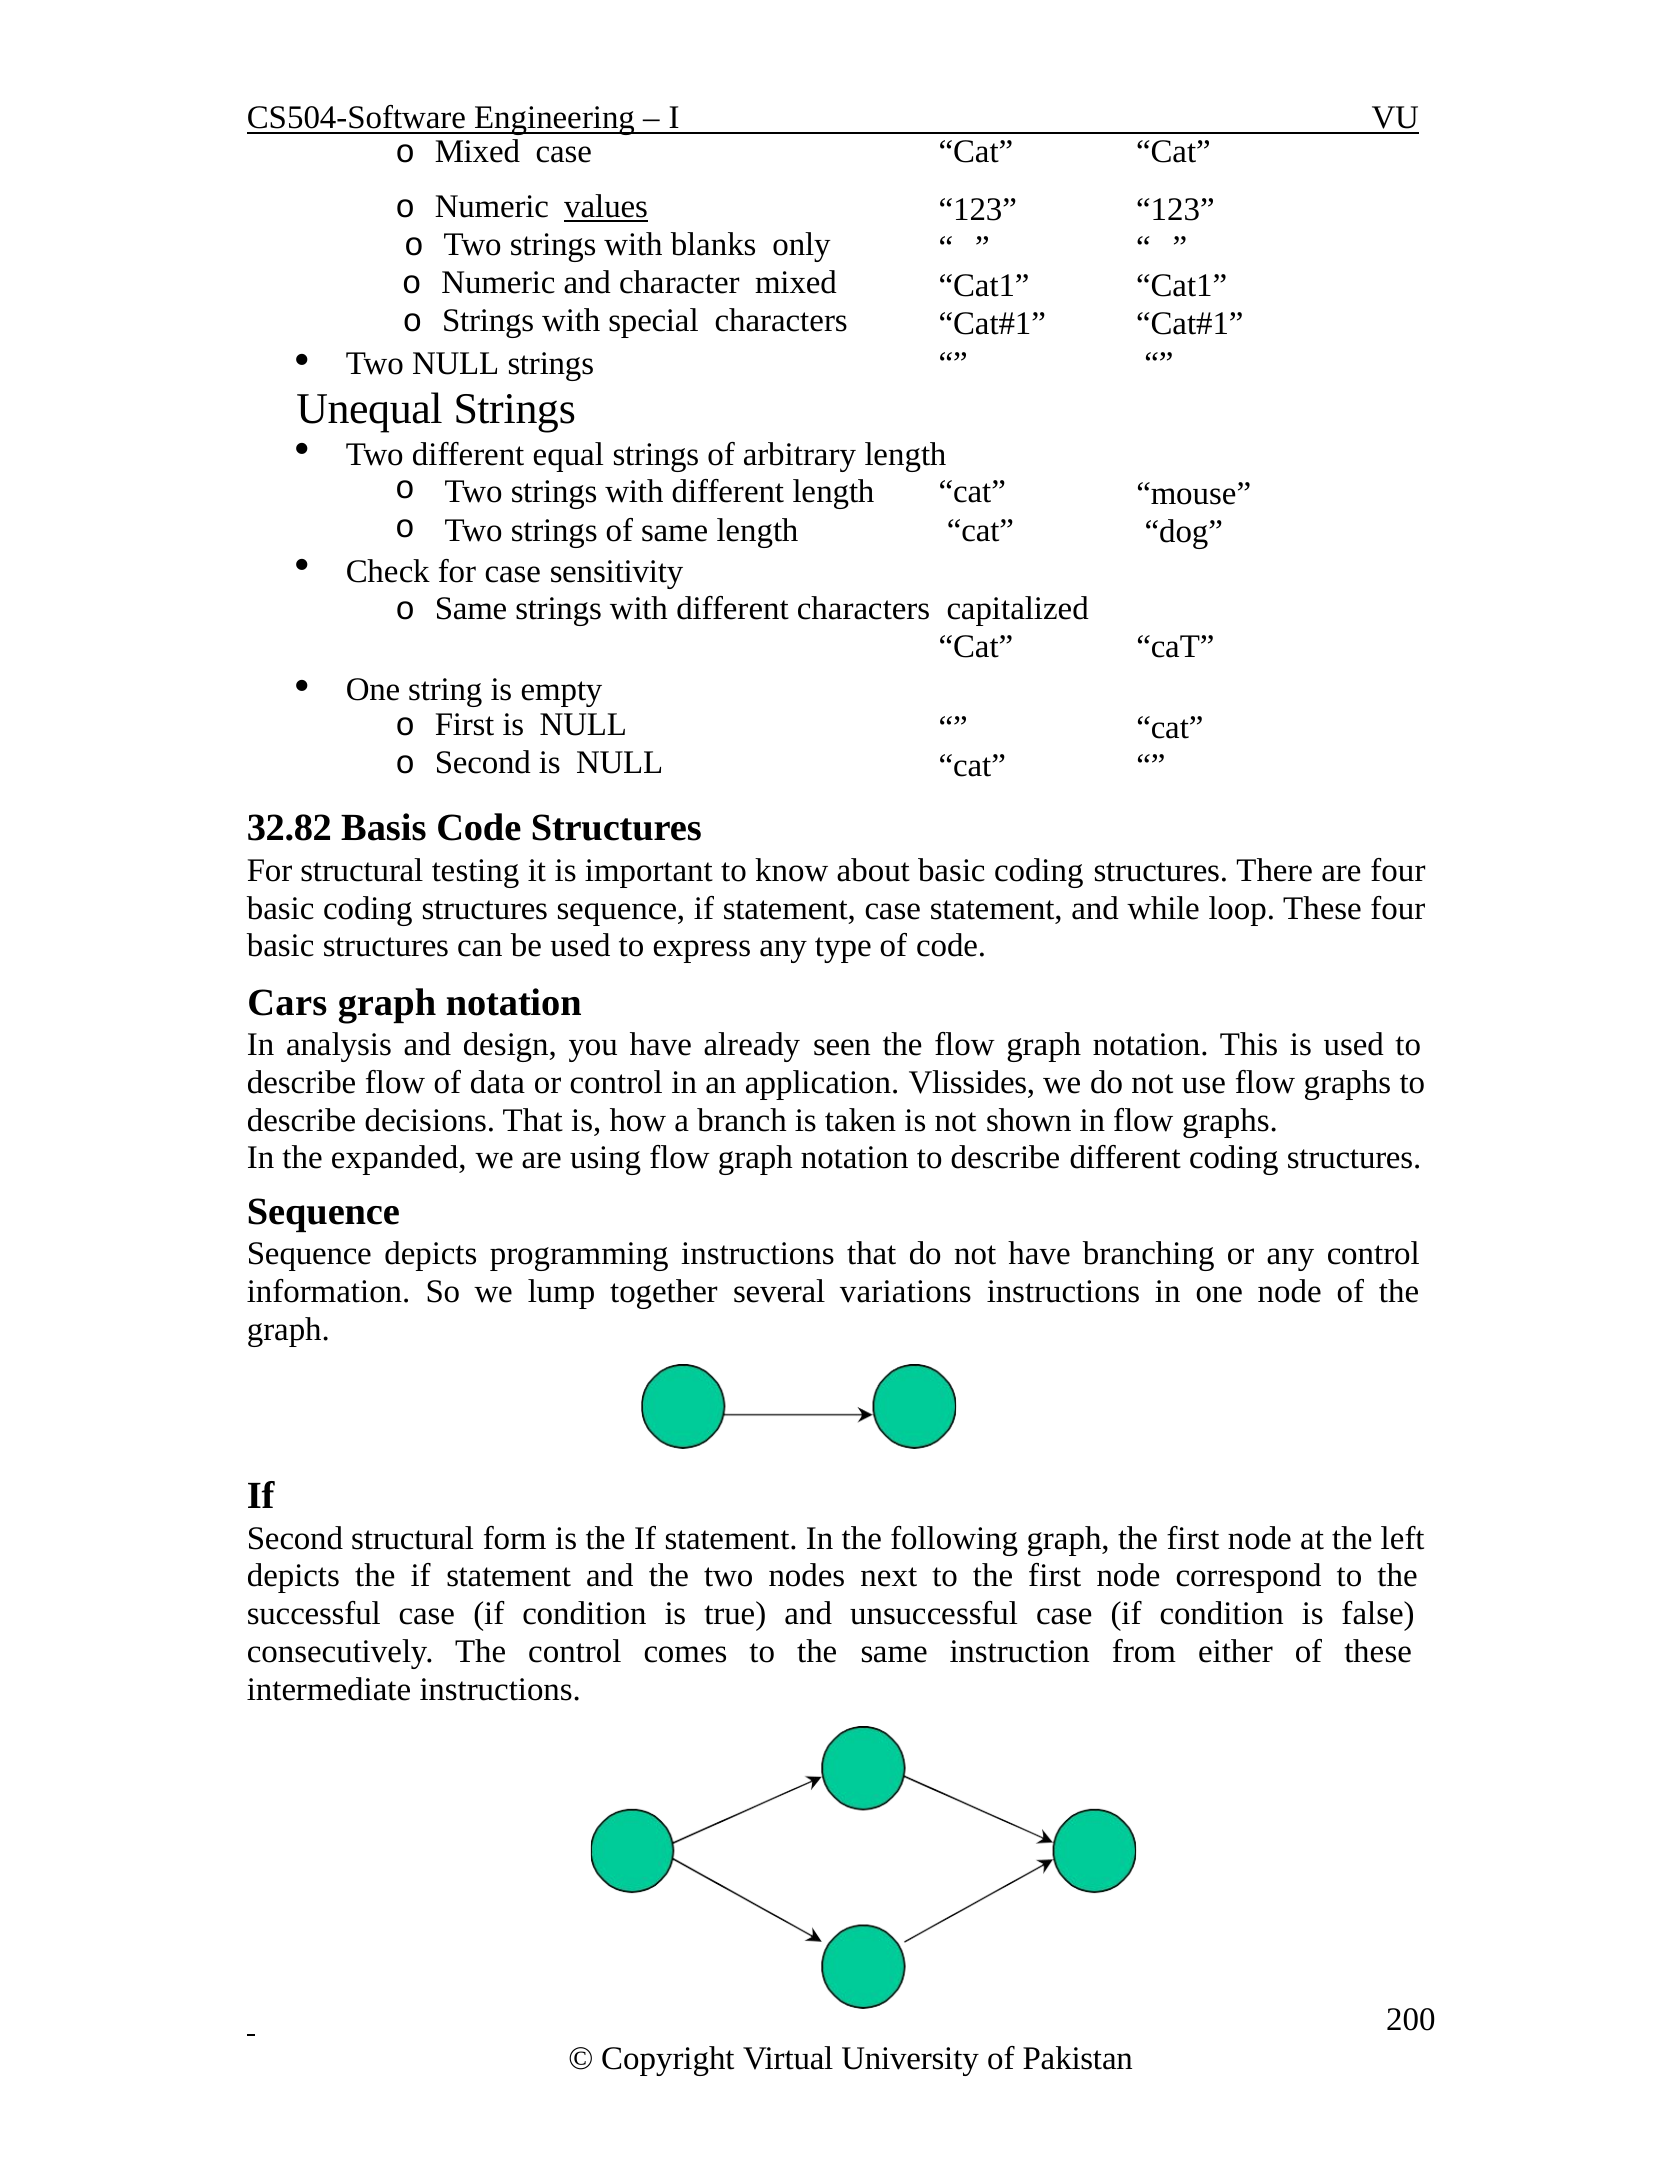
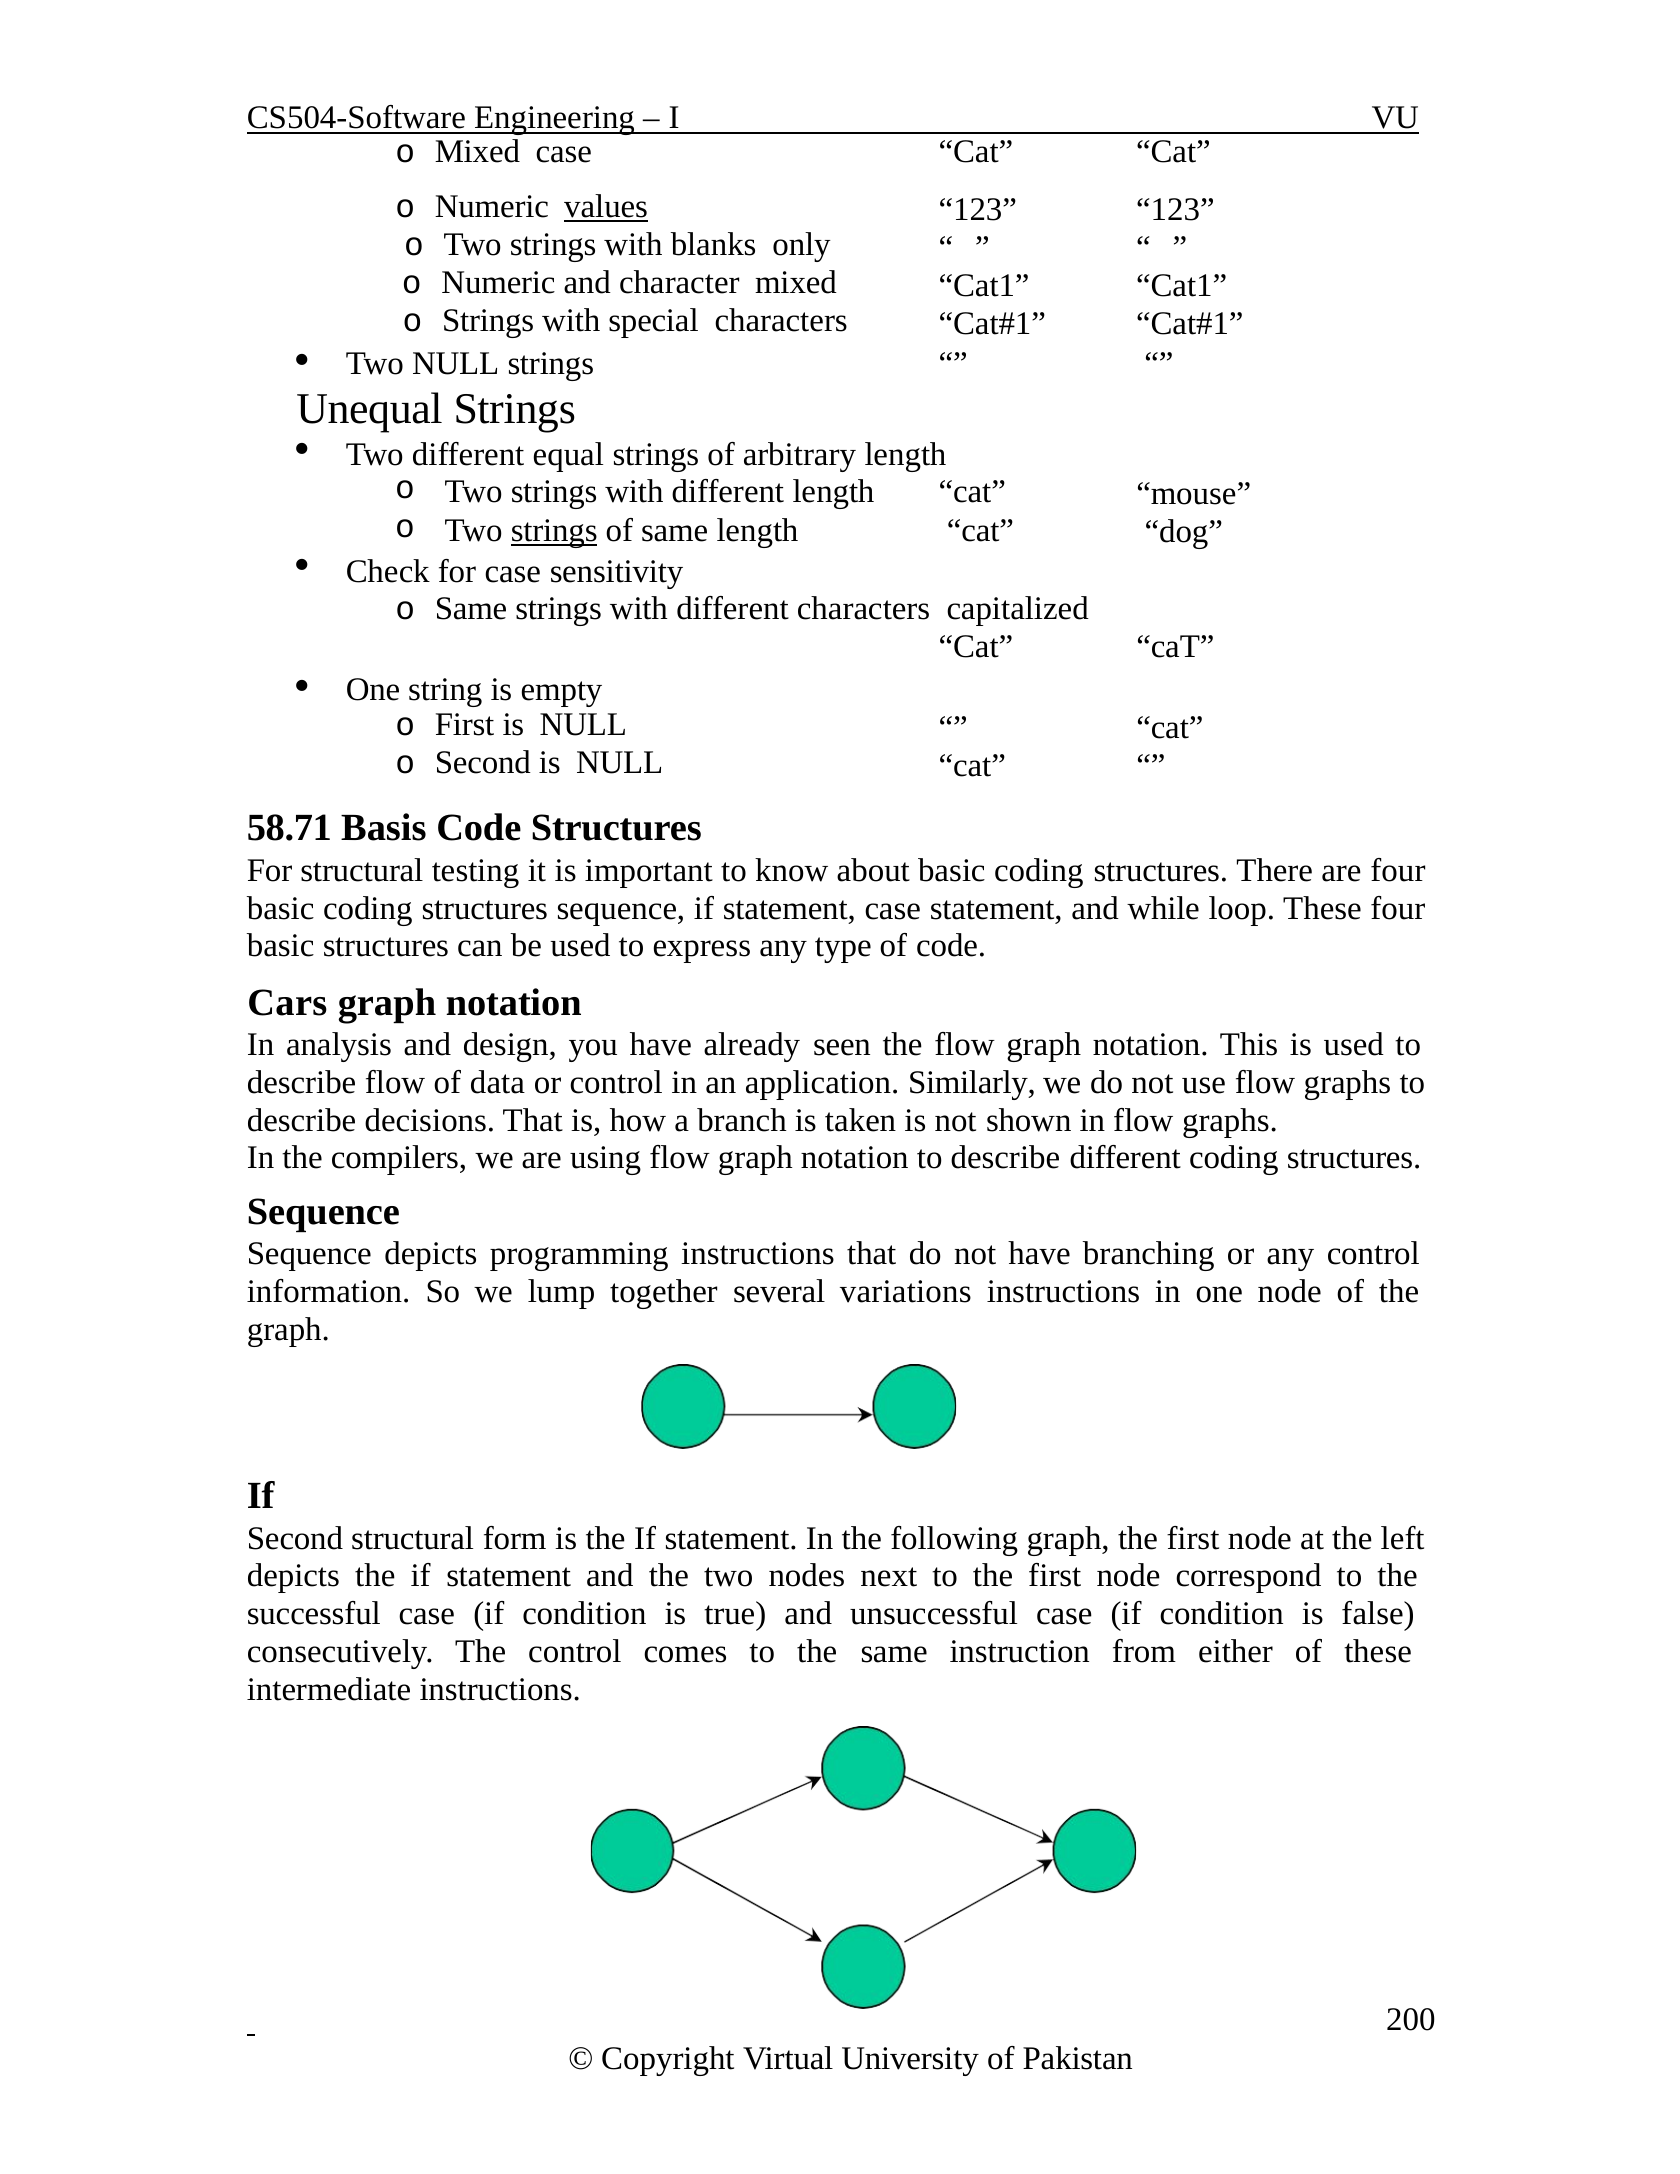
strings at (554, 531) underline: none -> present
32.82: 32.82 -> 58.71
Vlissides: Vlissides -> Similarly
expanded: expanded -> compilers
